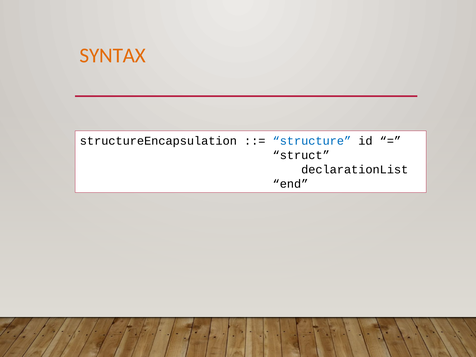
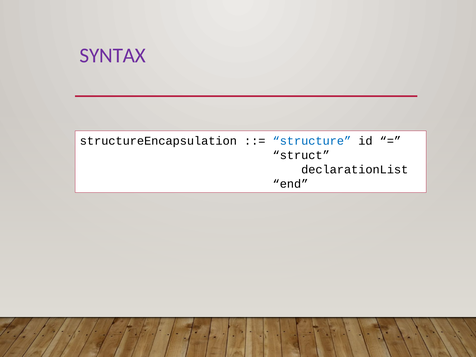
SYNTAX colour: orange -> purple
